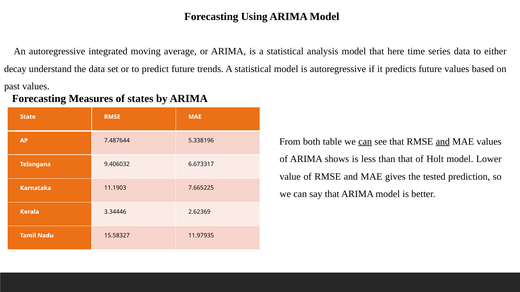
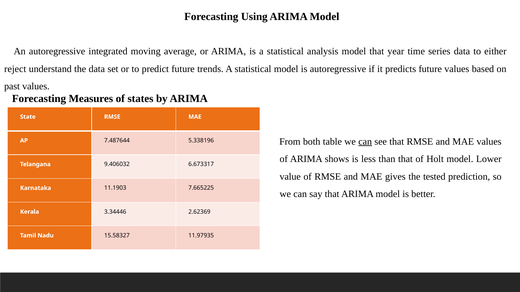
here: here -> year
decay: decay -> reject
and at (443, 142) underline: present -> none
